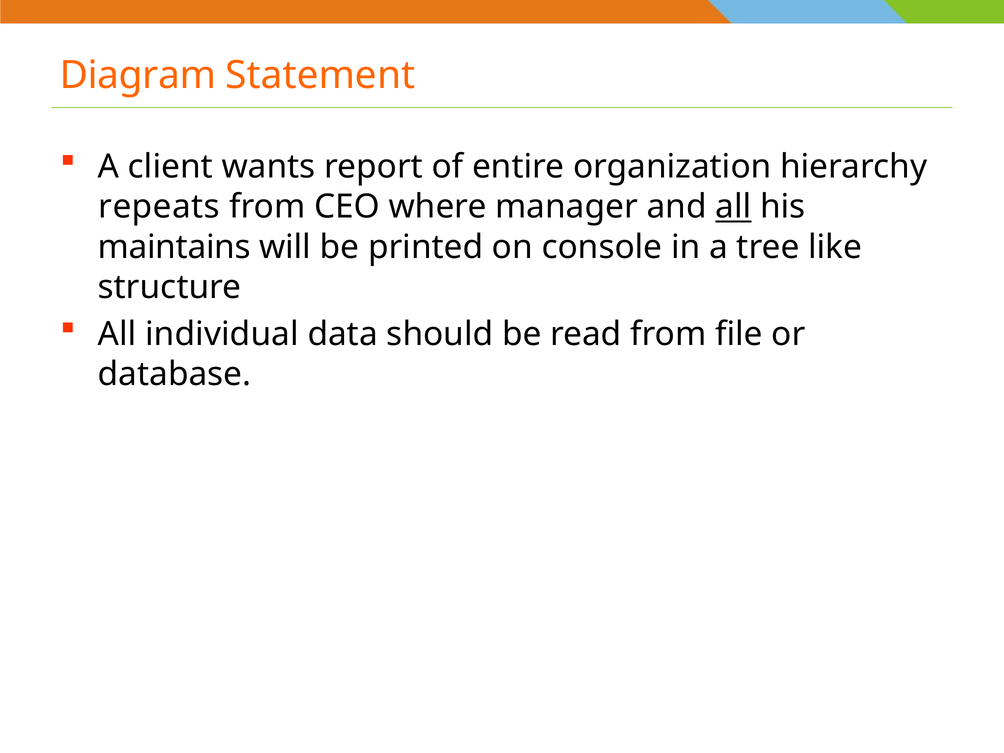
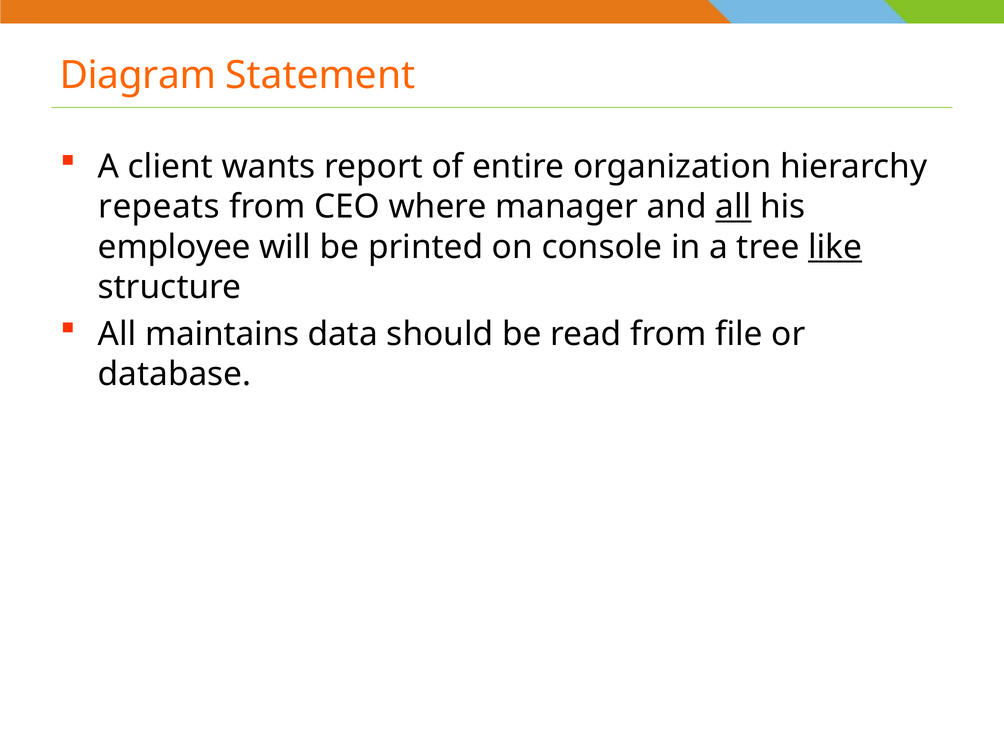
maintains: maintains -> employee
like underline: none -> present
individual: individual -> maintains
